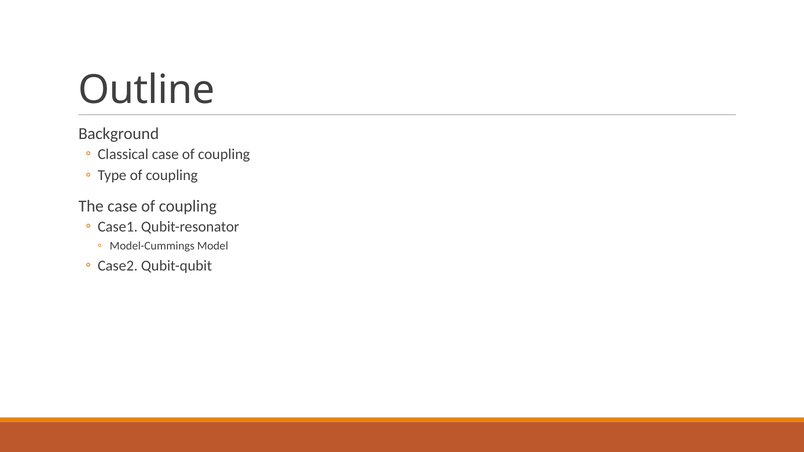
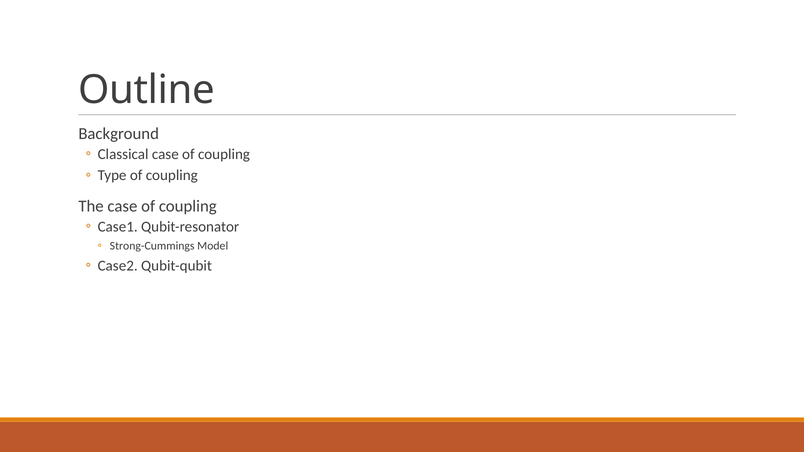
Model-Cummings: Model-Cummings -> Strong-Cummings
